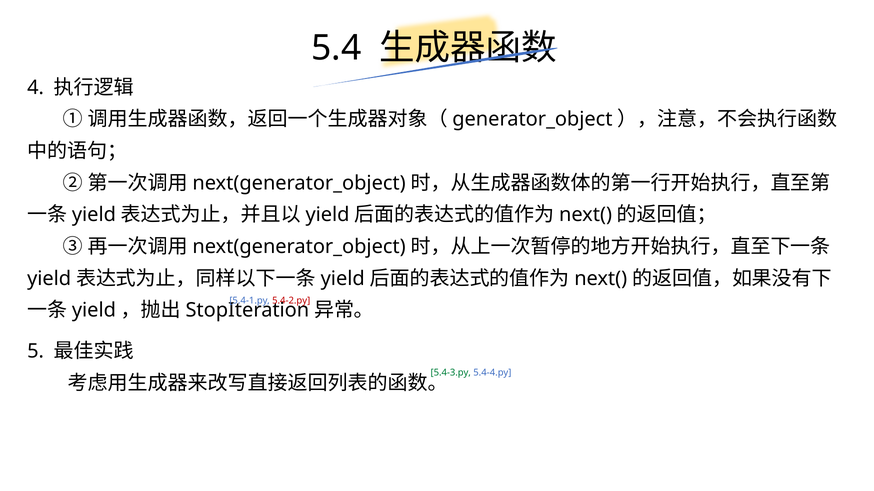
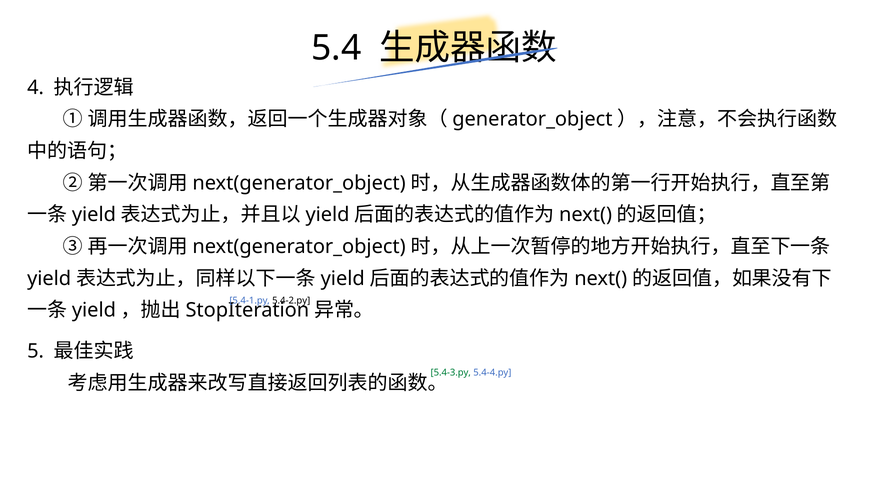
5.4-2.py colour: red -> black
